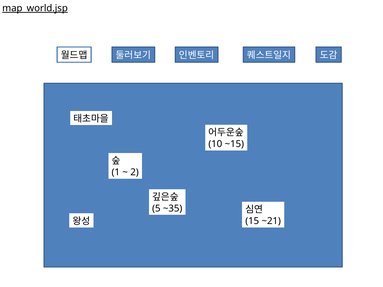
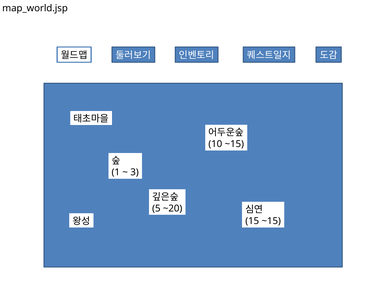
map_world.jsp underline: present -> none
2: 2 -> 3
~35: ~35 -> ~20
15 ~21: ~21 -> ~15
